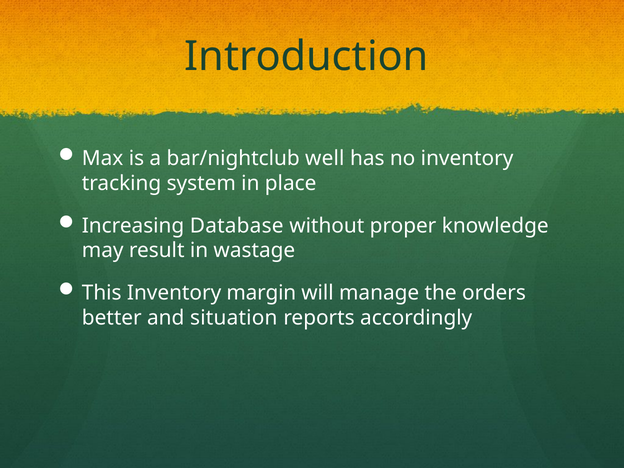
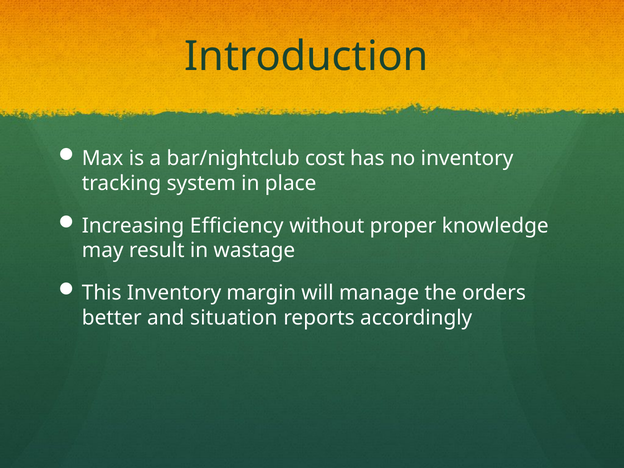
well: well -> cost
Database: Database -> Efficiency
